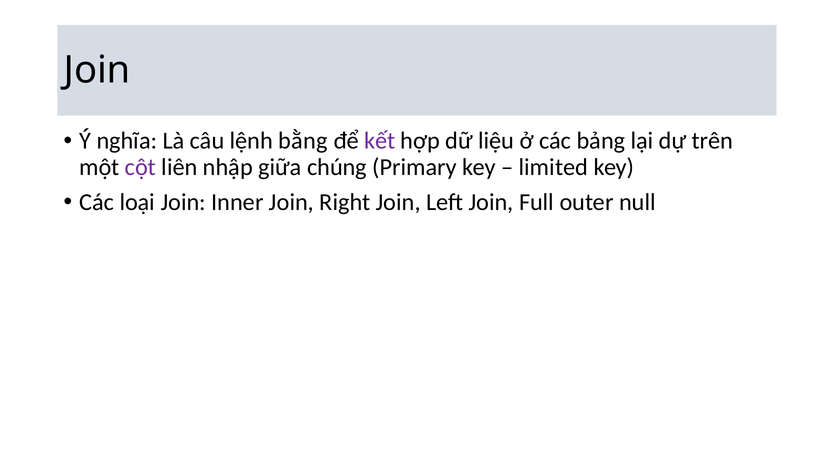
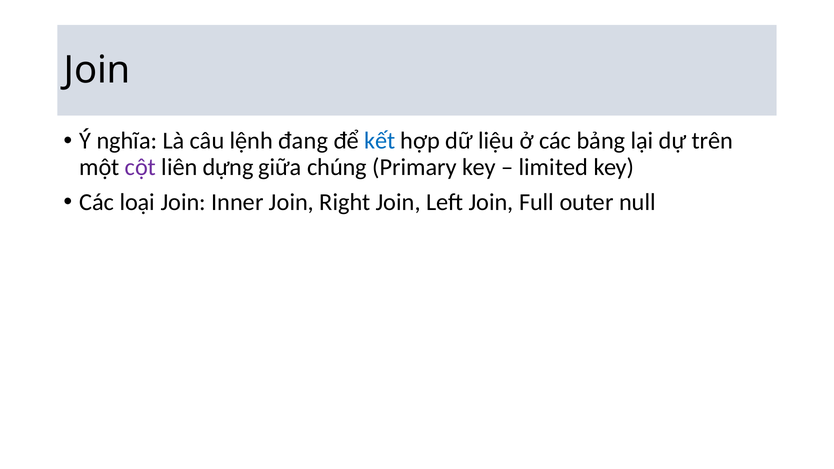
bằng: bằng -> đang
kết colour: purple -> blue
nhập: nhập -> dựng
